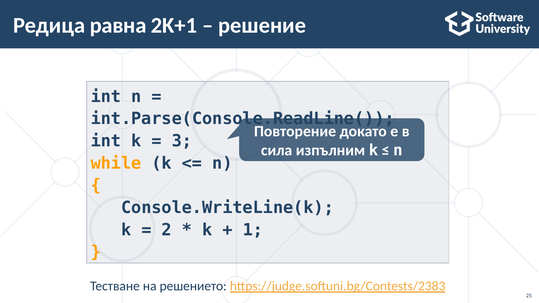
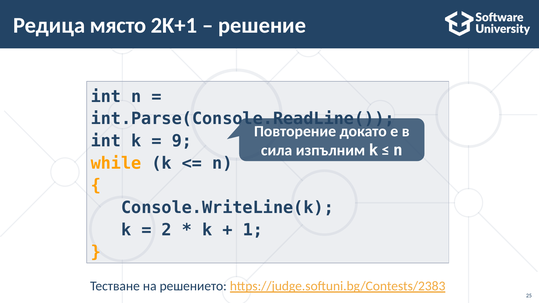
равна: равна -> място
3: 3 -> 9
